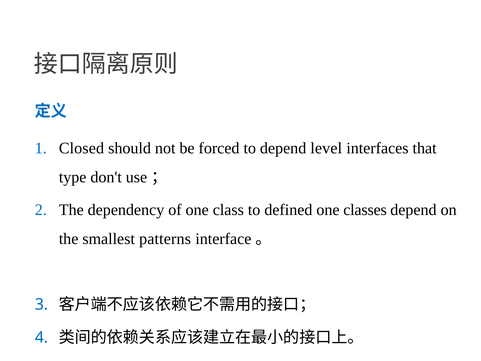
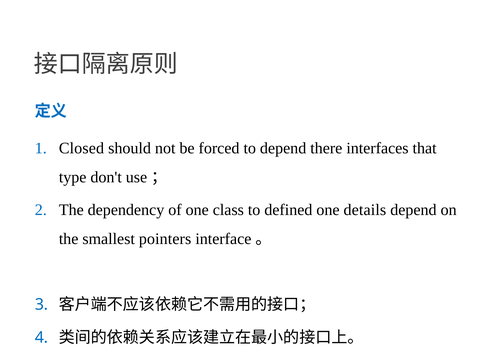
level: level -> there
classes: classes -> details
patterns: patterns -> pointers
